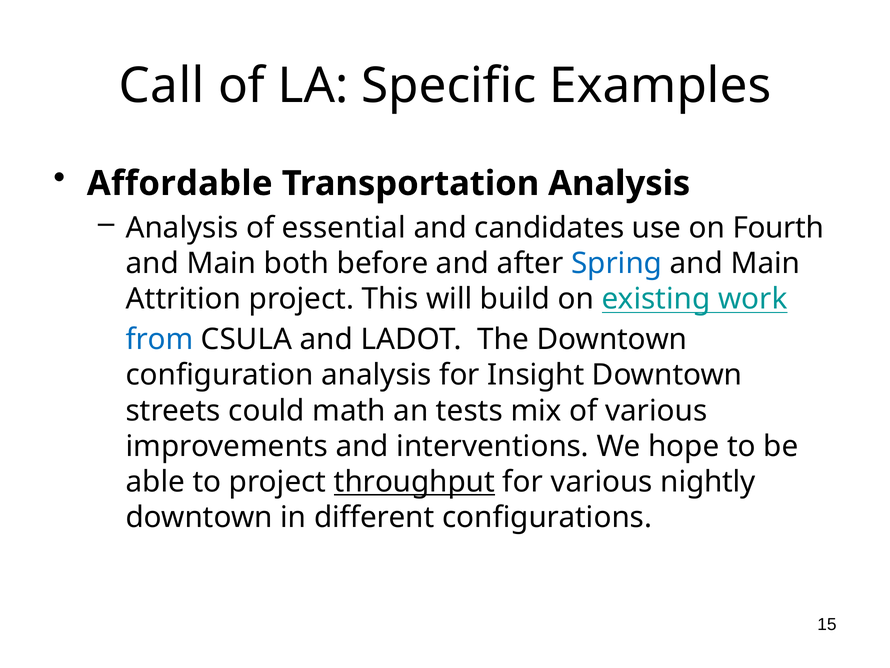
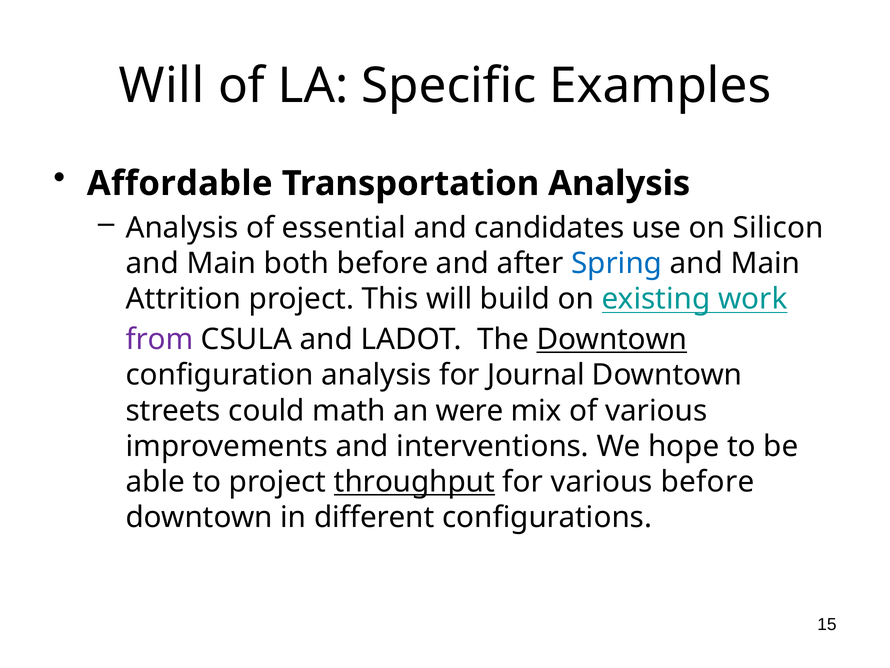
Call at (162, 86): Call -> Will
Fourth: Fourth -> Silicon
from colour: blue -> purple
Downtown at (612, 339) underline: none -> present
Insight: Insight -> Journal
tests: tests -> were
various nightly: nightly -> before
